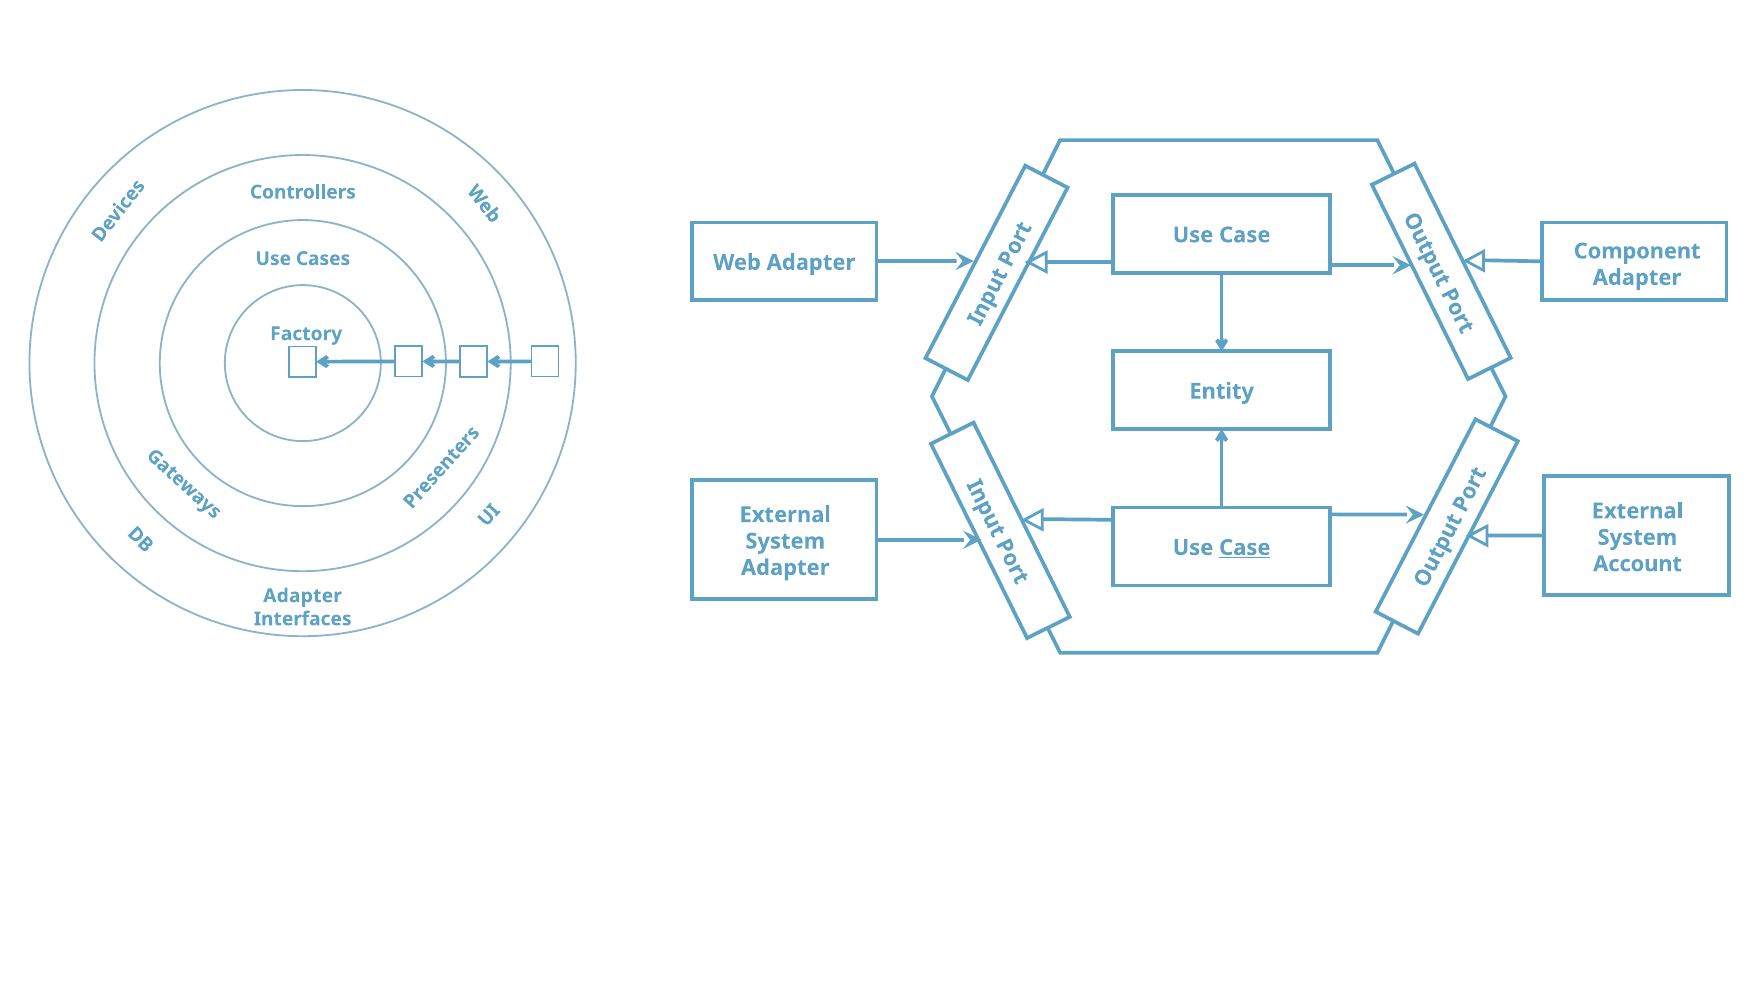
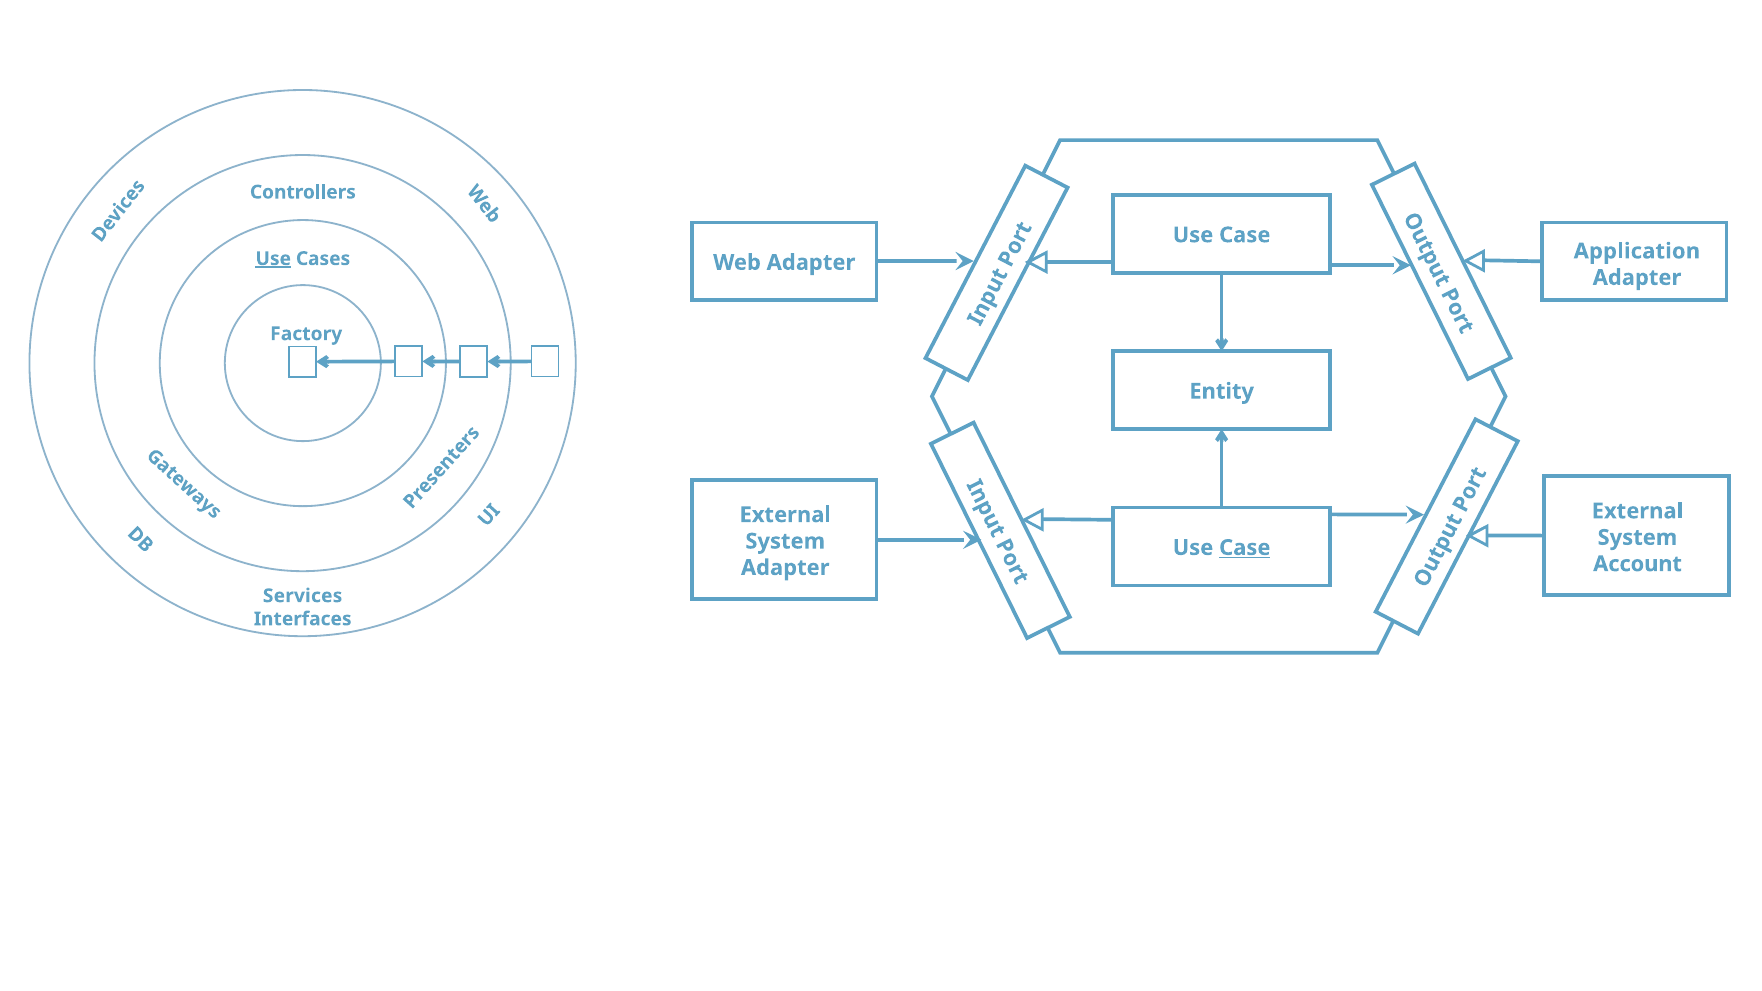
Component: Component -> Application
Use at (273, 259) underline: none -> present
Adapter at (303, 596): Adapter -> Services
